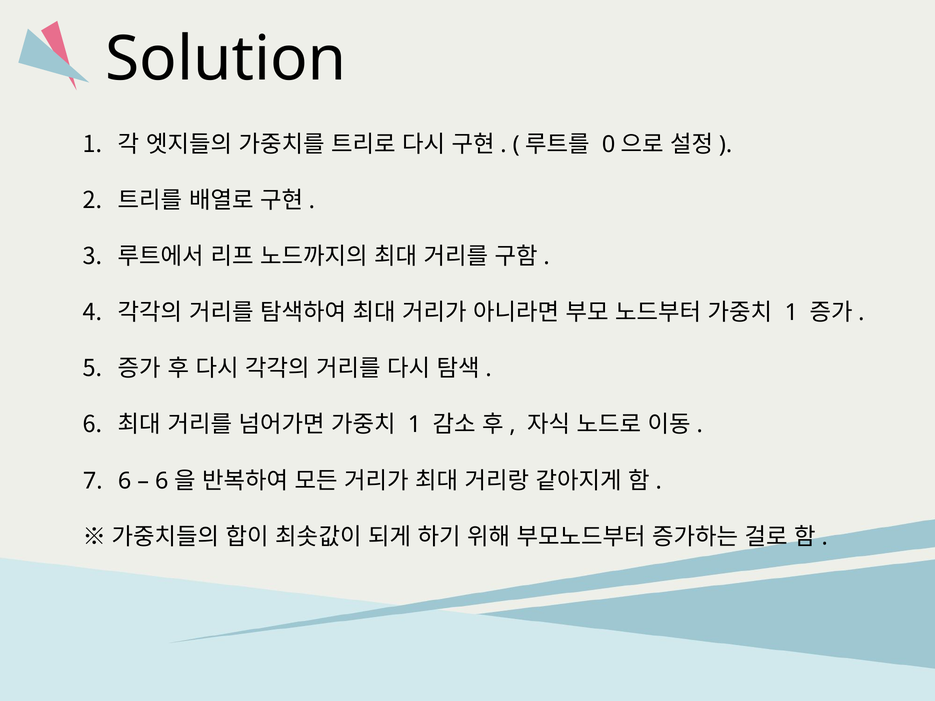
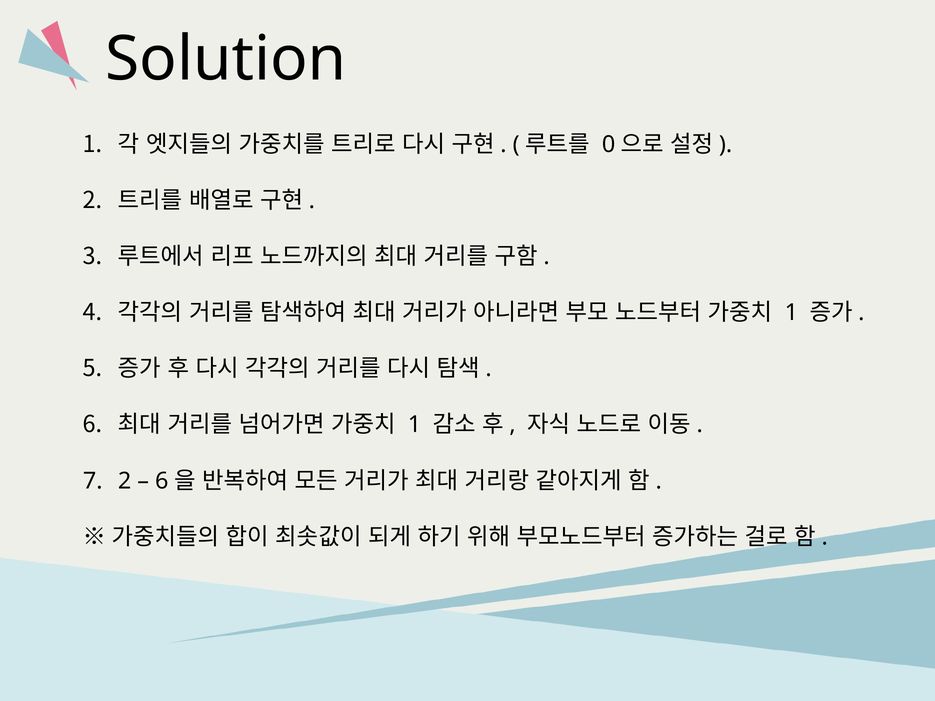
6 at (125, 481): 6 -> 2
